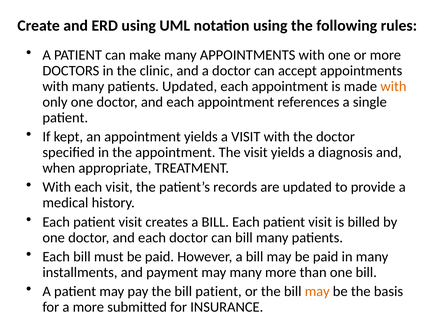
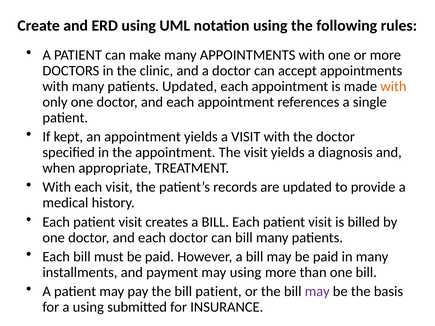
may many: many -> using
may at (317, 292) colour: orange -> purple
a more: more -> using
